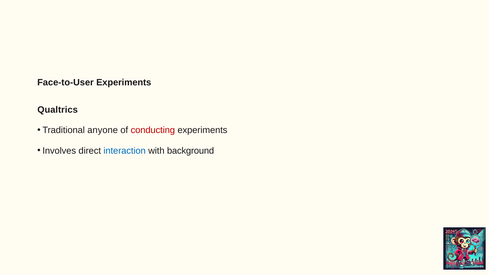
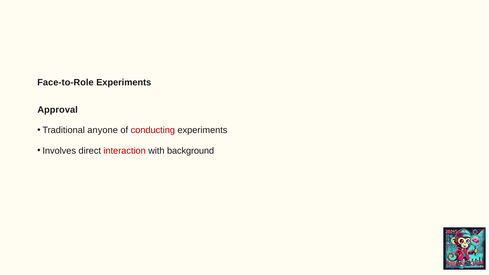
Face-to-User: Face-to-User -> Face-to-Role
Qualtrics: Qualtrics -> Approval
interaction colour: blue -> red
